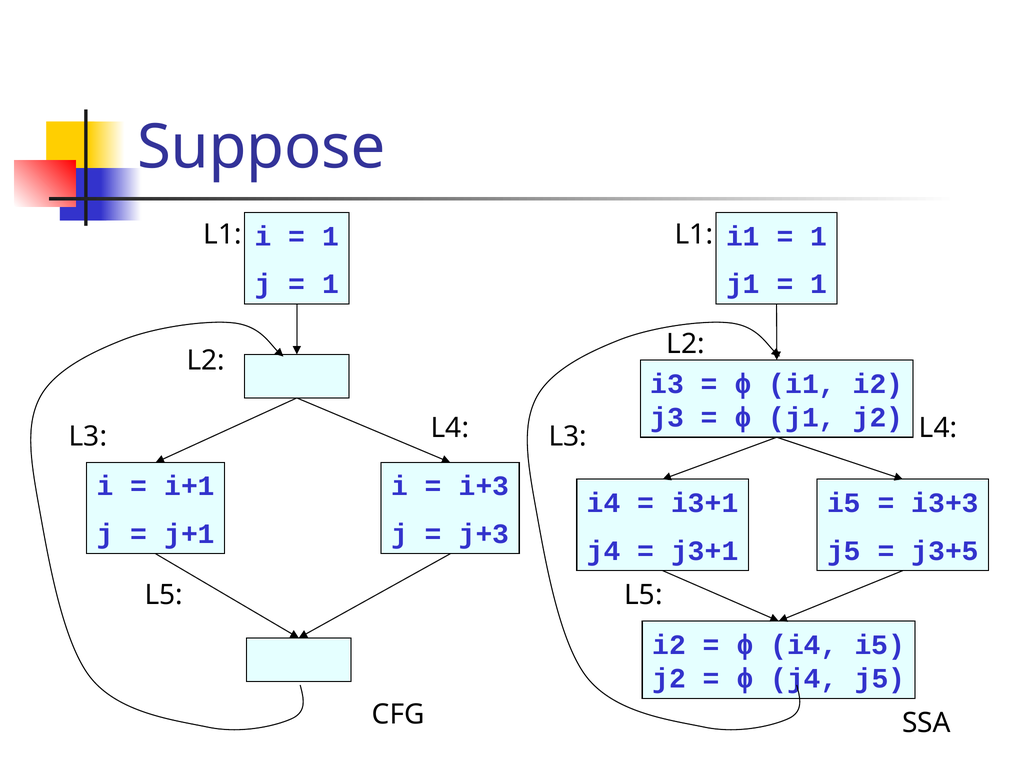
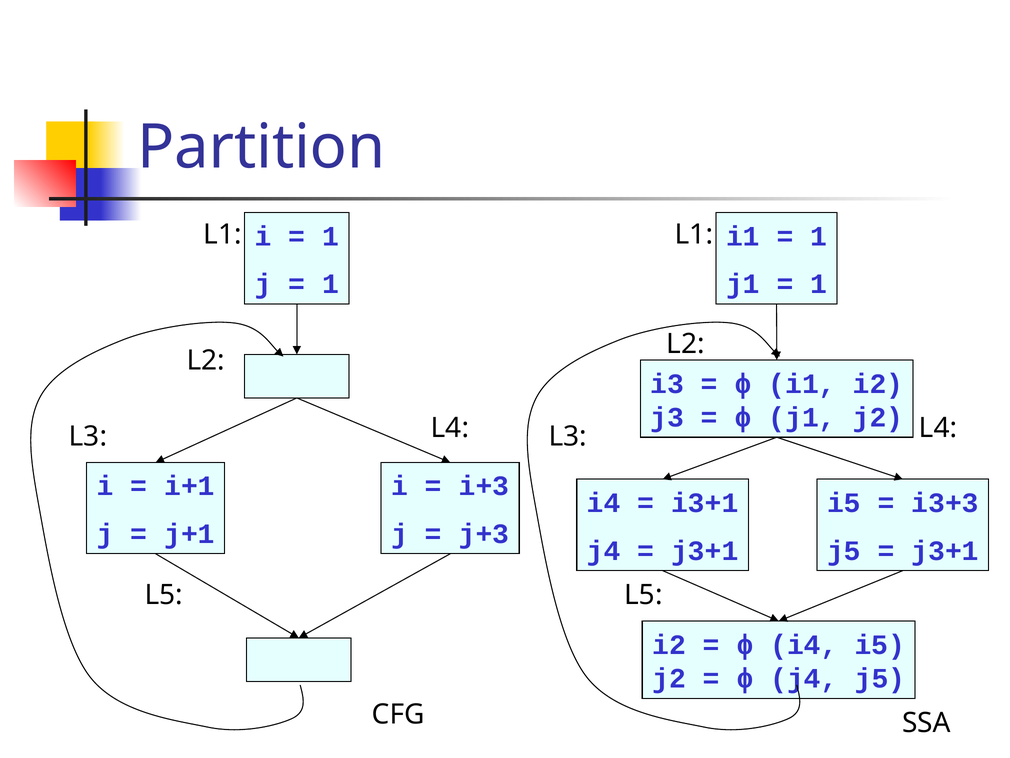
Suppose: Suppose -> Partition
j3+5 at (945, 550): j3+5 -> j3+1
